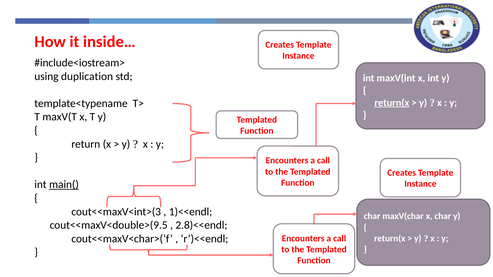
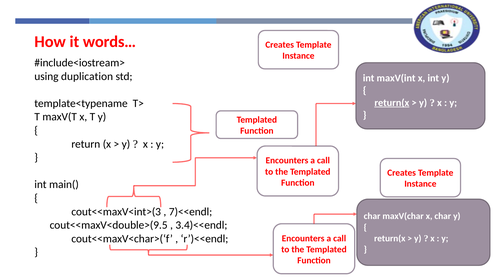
inside…: inside… -> words…
main( underline: present -> none
1)<<endl: 1)<<endl -> 7)<<endl
2.8)<<endl: 2.8)<<endl -> 3.4)<<endl
